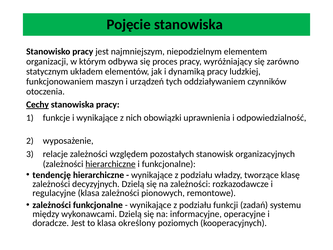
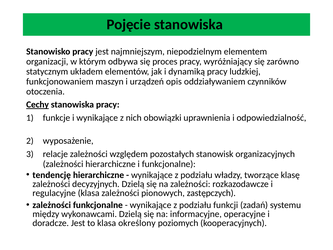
tych: tych -> opis
hierarchiczne at (110, 164) underline: present -> none
remontowe: remontowe -> zastępczych
